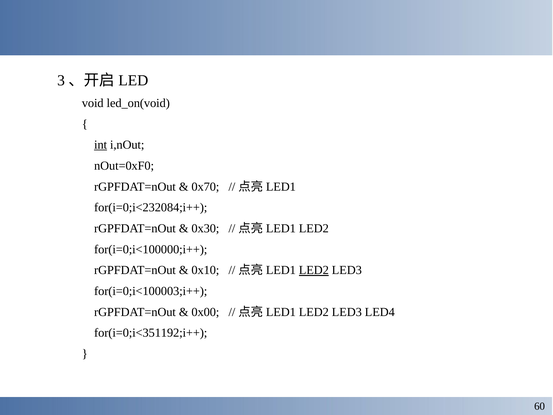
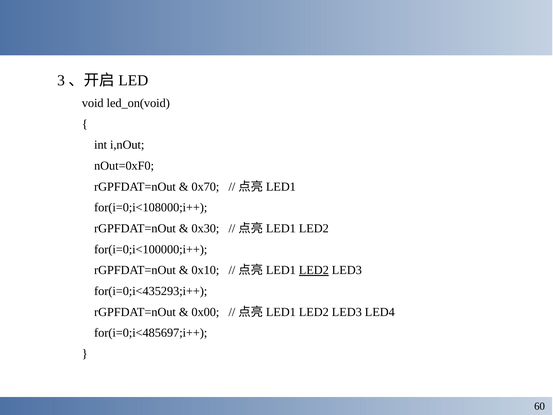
int underline: present -> none
for(i=0;i<232084;i++: for(i=0;i<232084;i++ -> for(i=0;i<108000;i++
for(i=0;i<100003;i++: for(i=0;i<100003;i++ -> for(i=0;i<435293;i++
for(i=0;i<351192;i++: for(i=0;i<351192;i++ -> for(i=0;i<485697;i++
